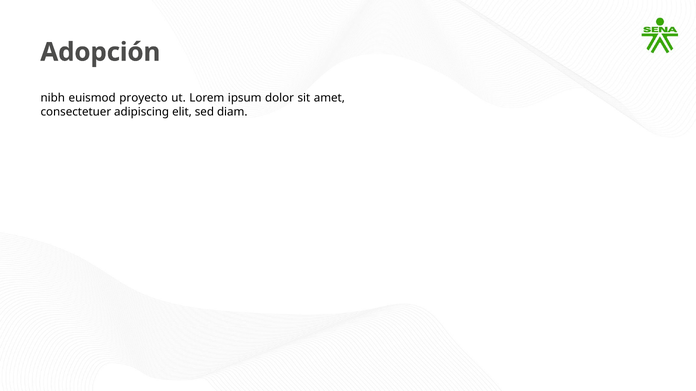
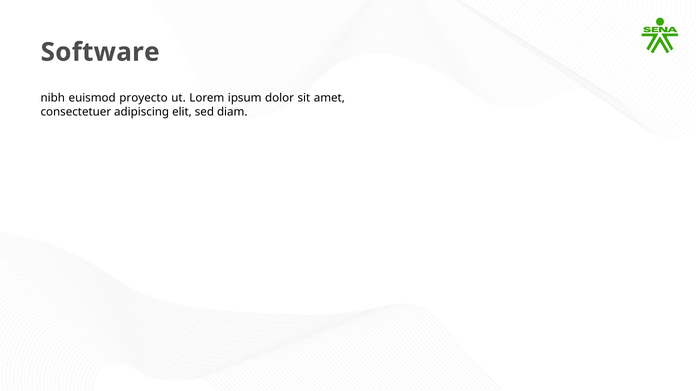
Adopción: Adopción -> Software
